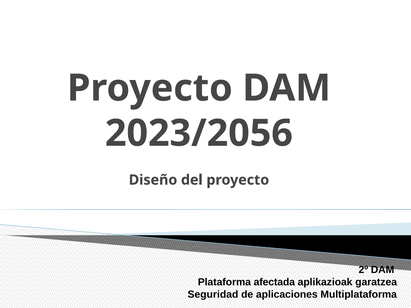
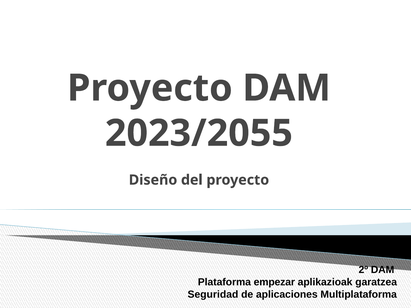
2023/2056: 2023/2056 -> 2023/2055
afectada: afectada -> empezar
